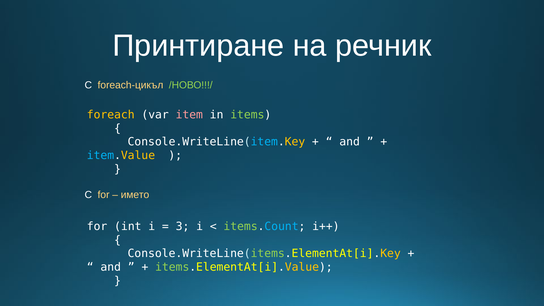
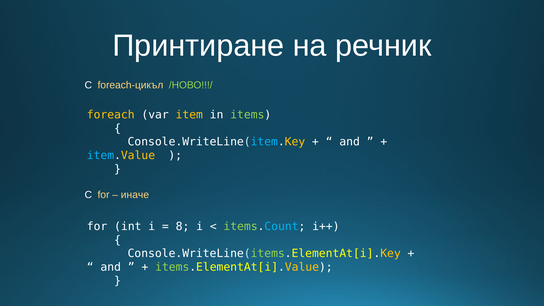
item colour: pink -> yellow
името: името -> иначе
3: 3 -> 8
